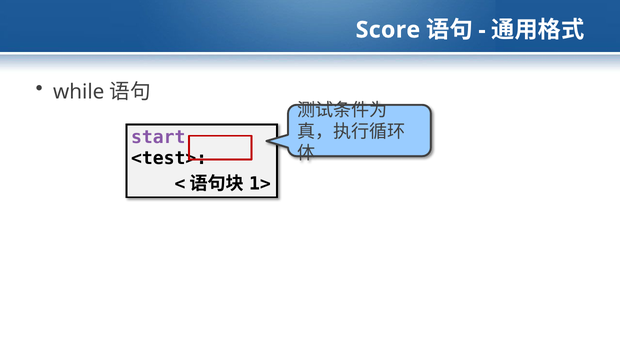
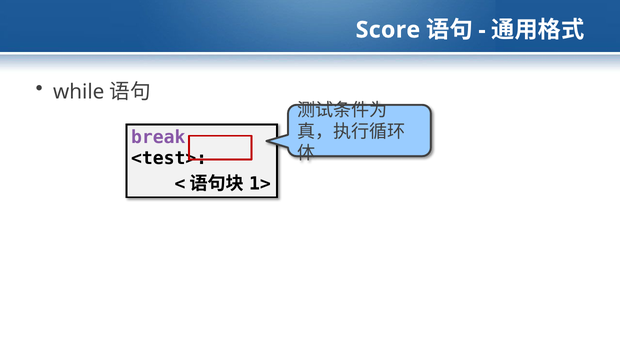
start: start -> break
